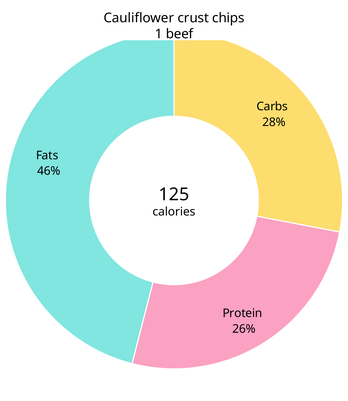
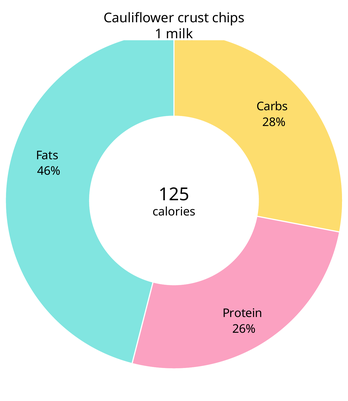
beef: beef -> milk
